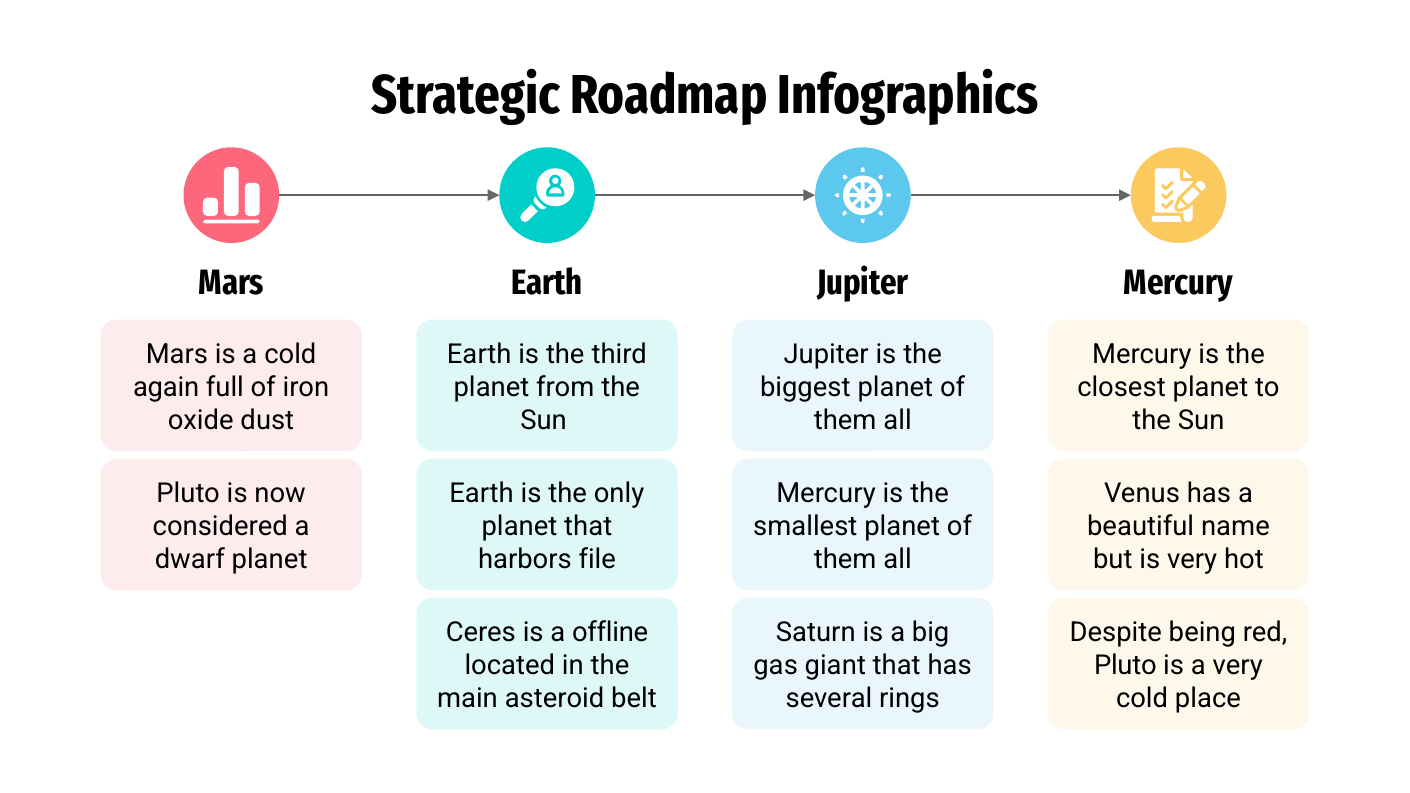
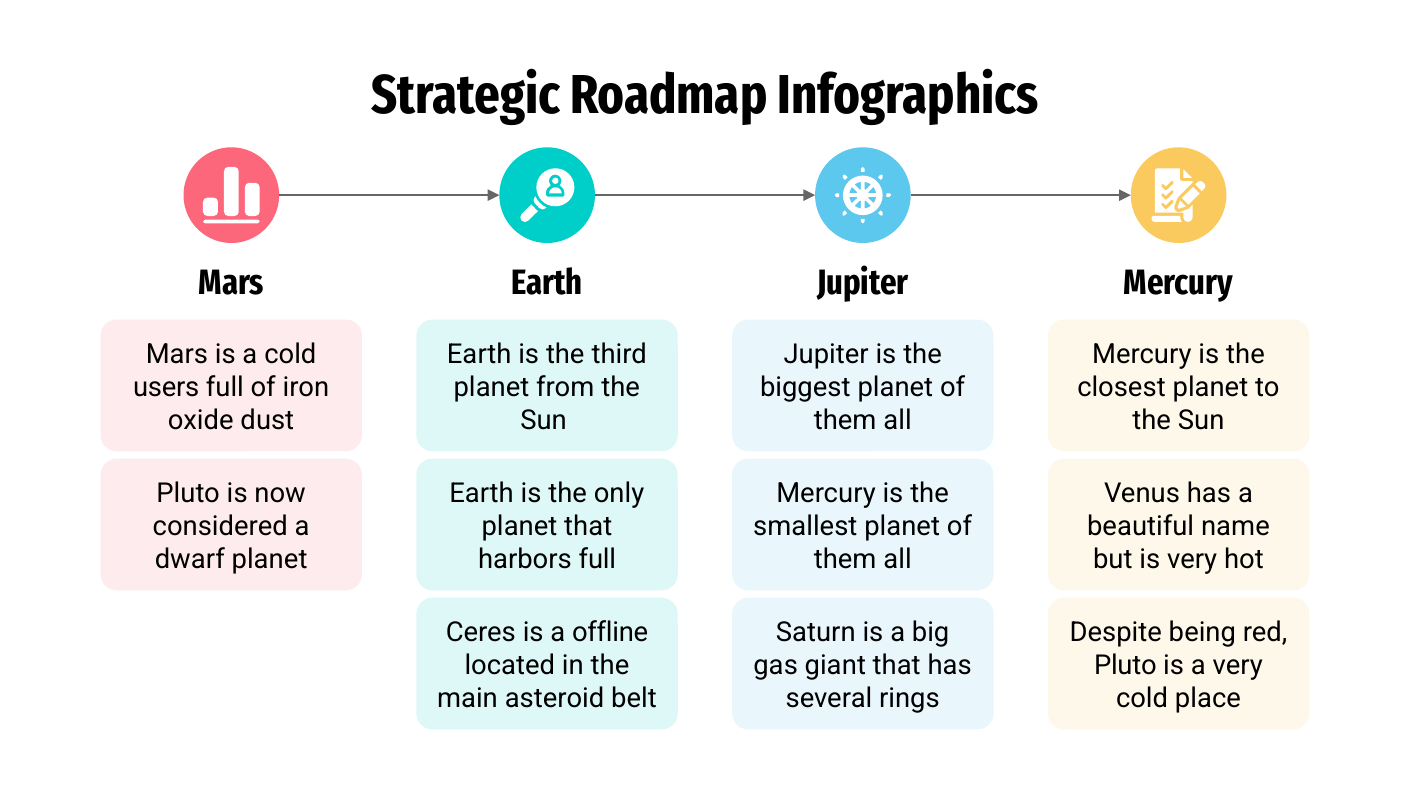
again: again -> users
harbors file: file -> full
